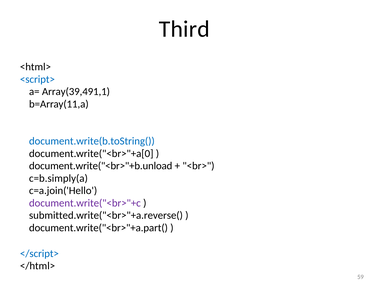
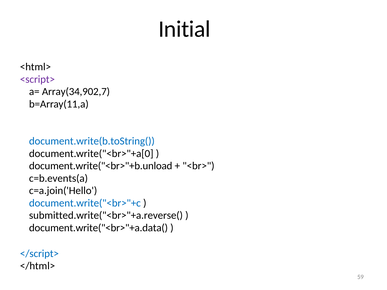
Third: Third -> Initial
<script> colour: blue -> purple
Array(39,491,1: Array(39,491,1 -> Array(34,902,7
c=b.simply(a: c=b.simply(a -> c=b.events(a
document.write("<br>"+c colour: purple -> blue
document.write("<br>"+a.part(: document.write("<br>"+a.part( -> document.write("<br>"+a.data(
